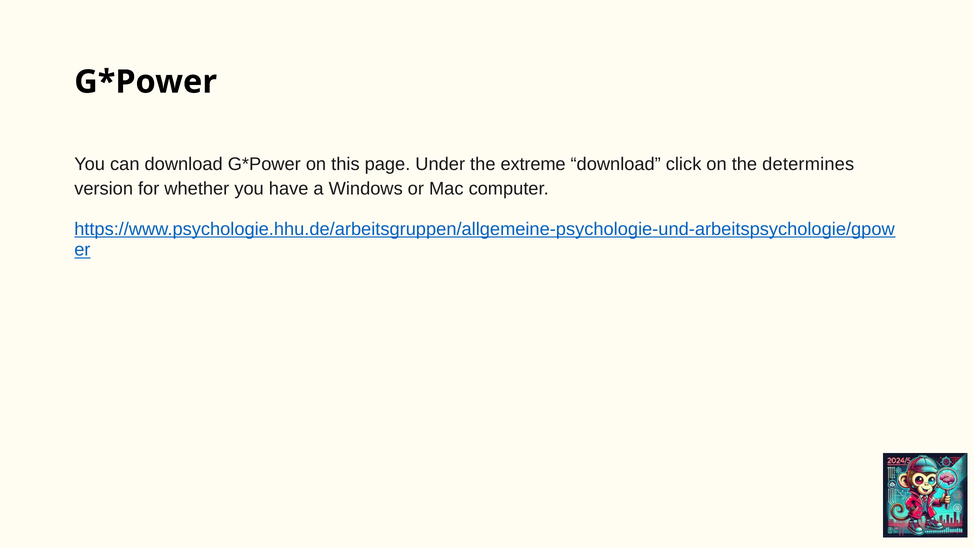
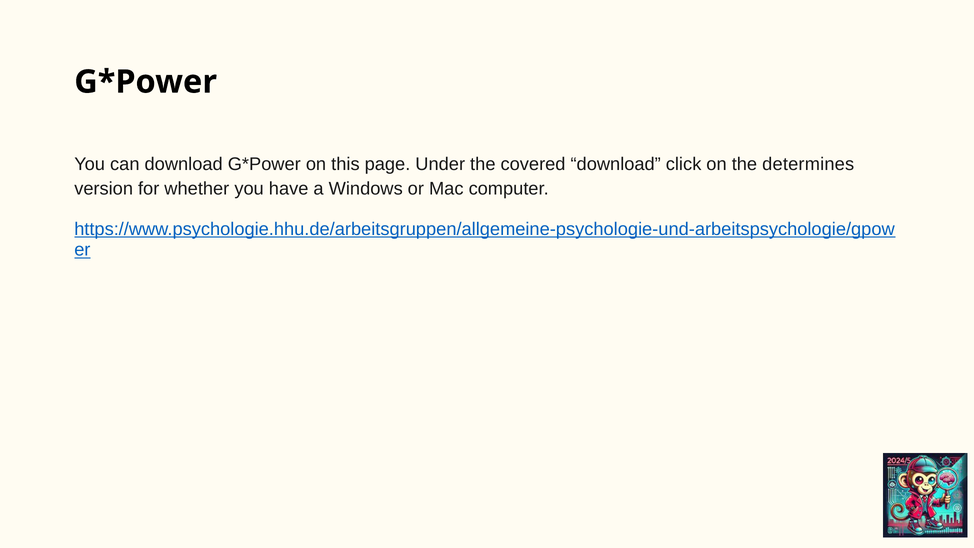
extreme: extreme -> covered
